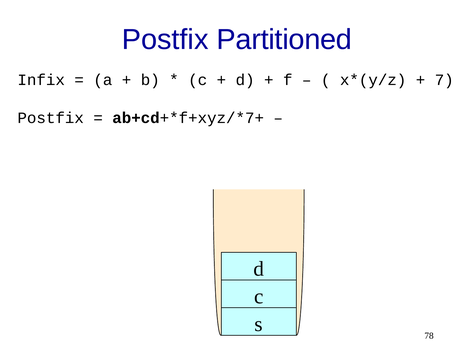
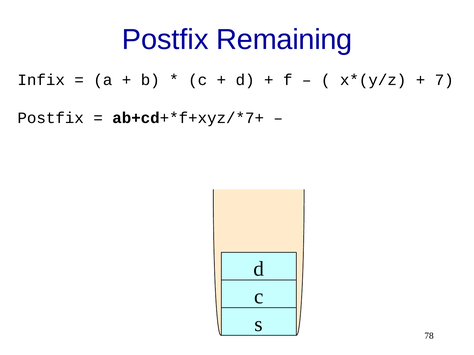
Partitioned: Partitioned -> Remaining
